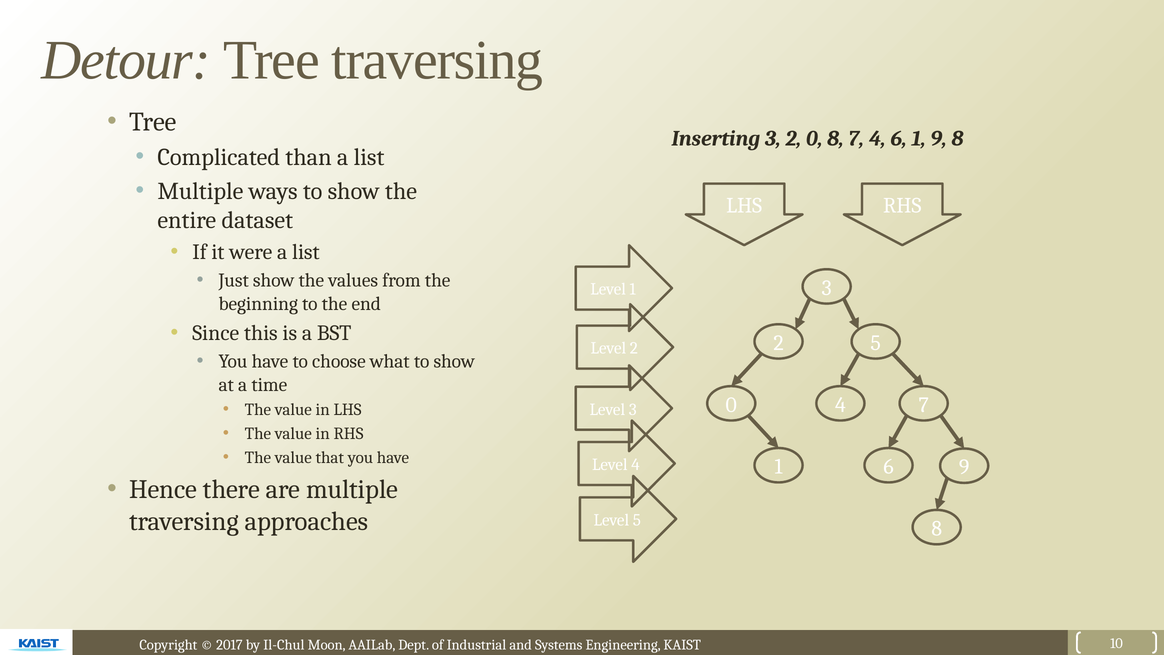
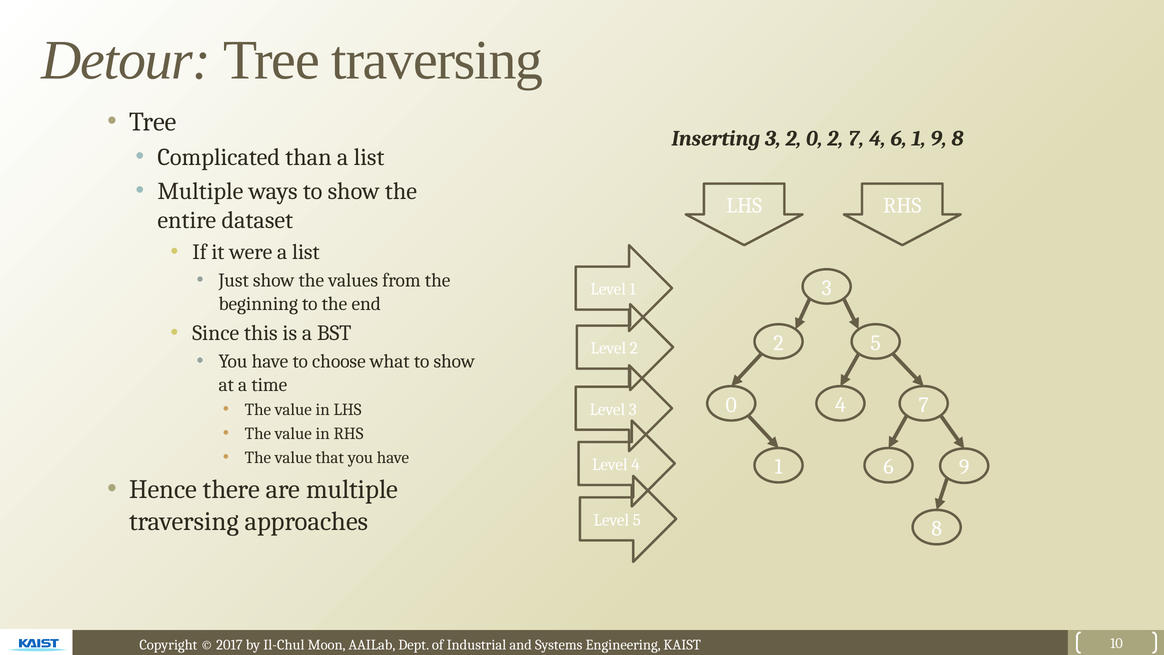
0 8: 8 -> 2
